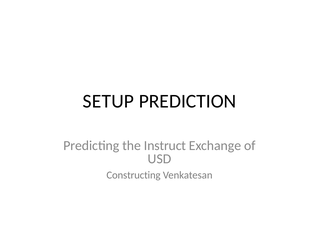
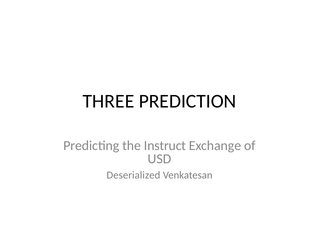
SETUP: SETUP -> THREE
Constructing: Constructing -> Deserialized
